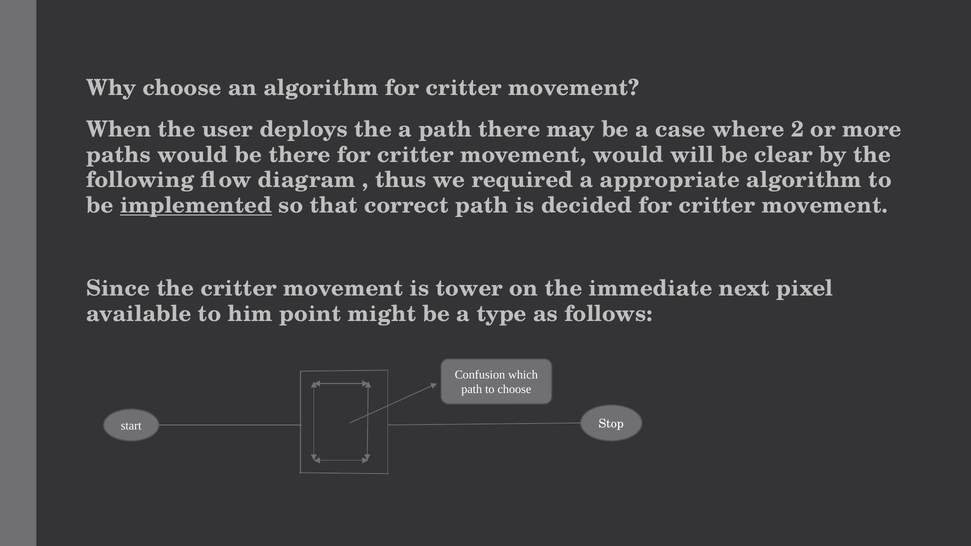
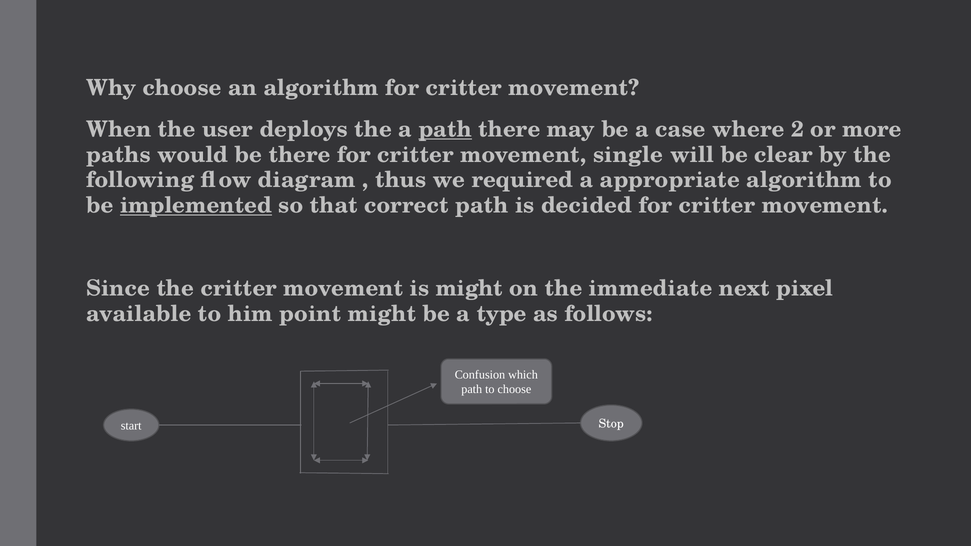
path at (445, 129) underline: none -> present
movement would: would -> single
is tower: tower -> might
